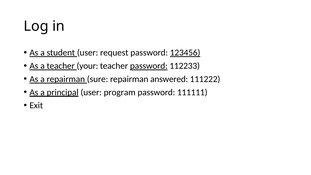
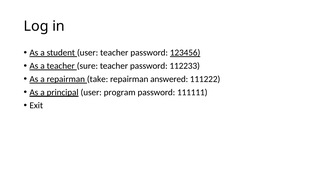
user request: request -> teacher
your: your -> sure
password at (149, 66) underline: present -> none
sure: sure -> take
